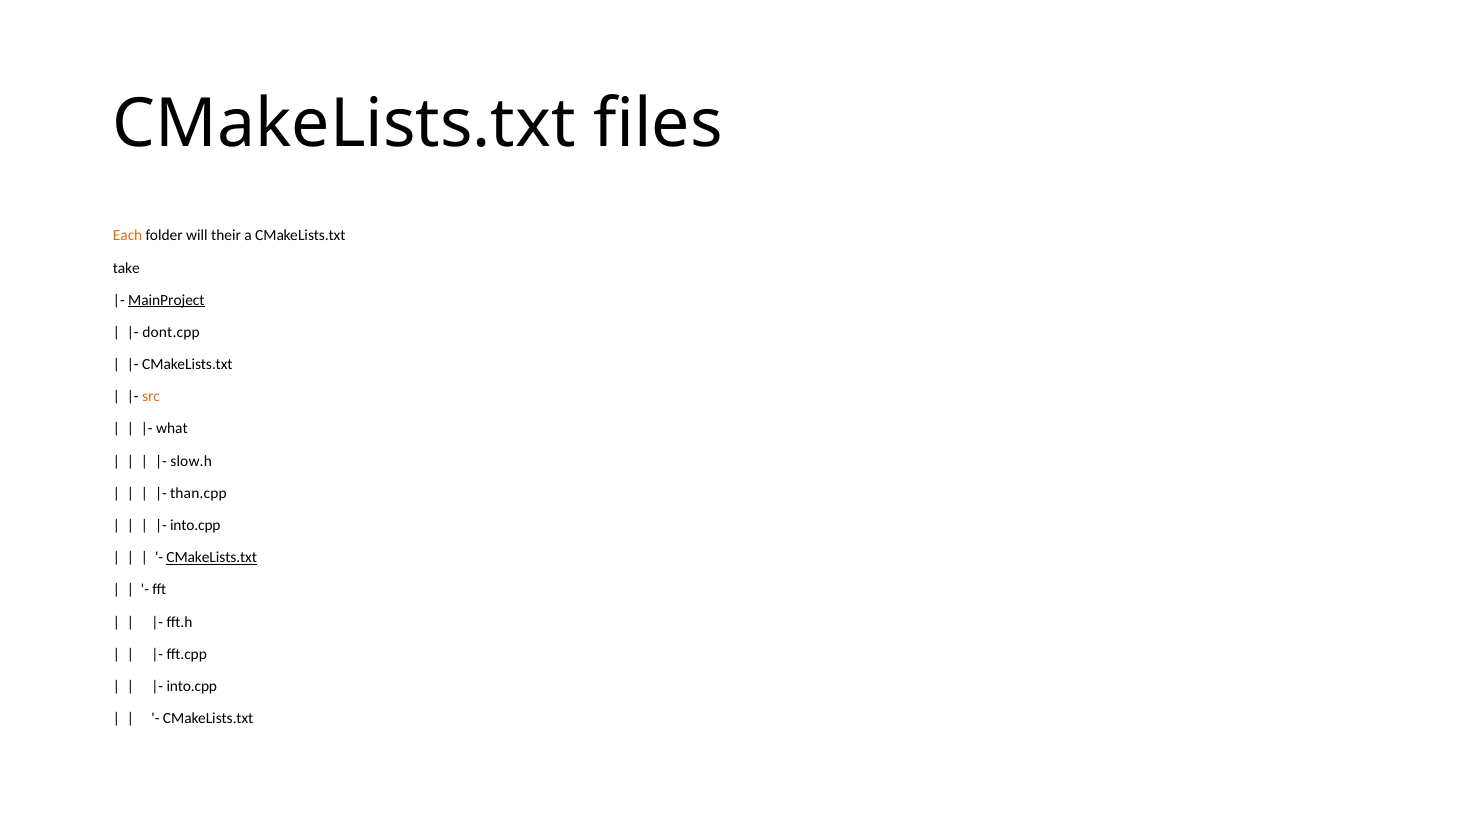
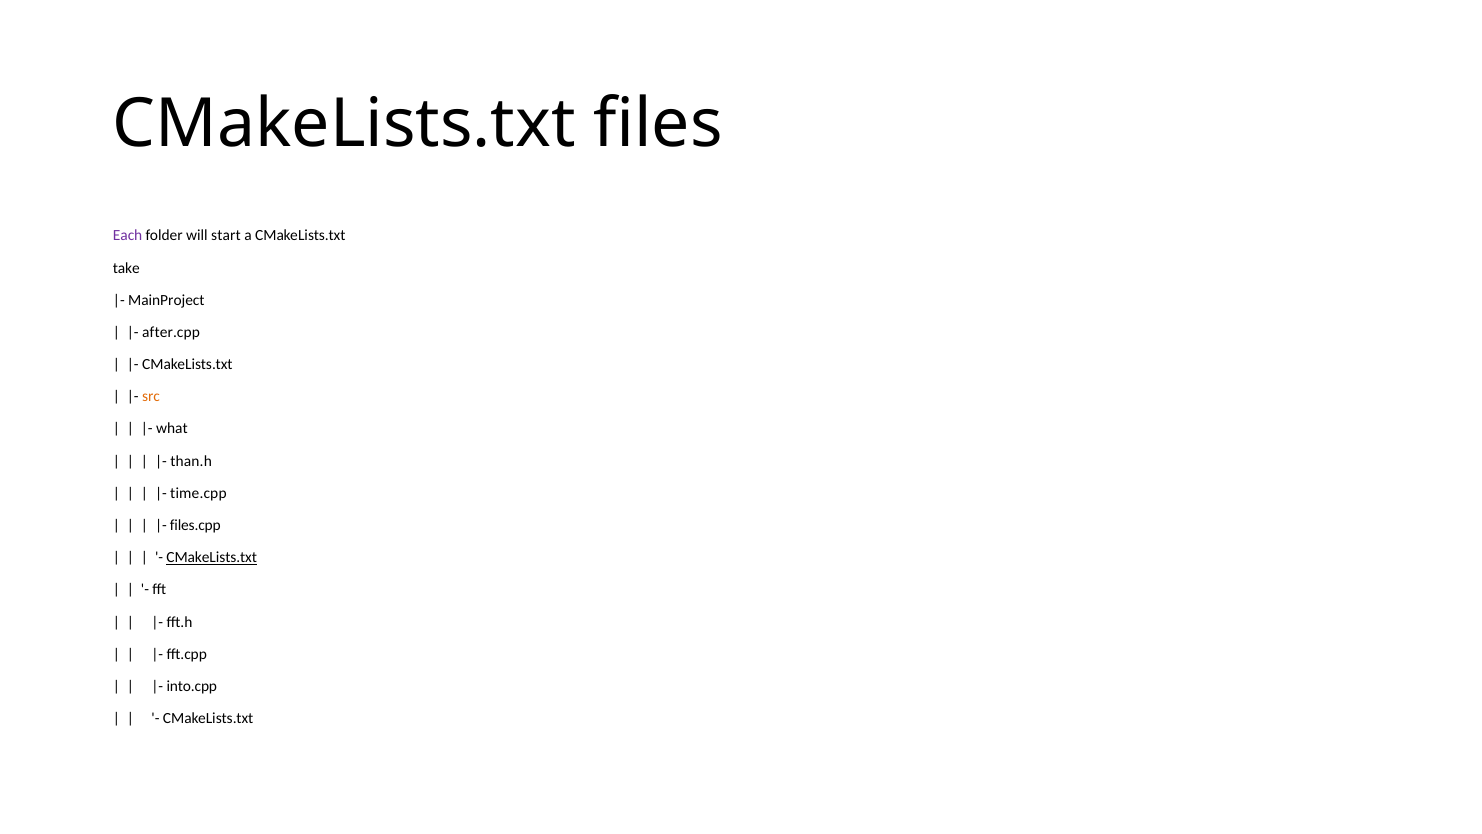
Each colour: orange -> purple
their: their -> start
MainProject underline: present -> none
dont.cpp: dont.cpp -> after.cpp
slow.h: slow.h -> than.h
than.cpp: than.cpp -> time.cpp
into.cpp at (195, 525): into.cpp -> files.cpp
